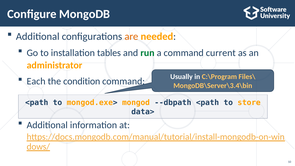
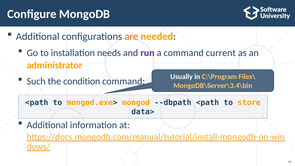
tables: tables -> needs
run colour: green -> purple
Each: Each -> Such
